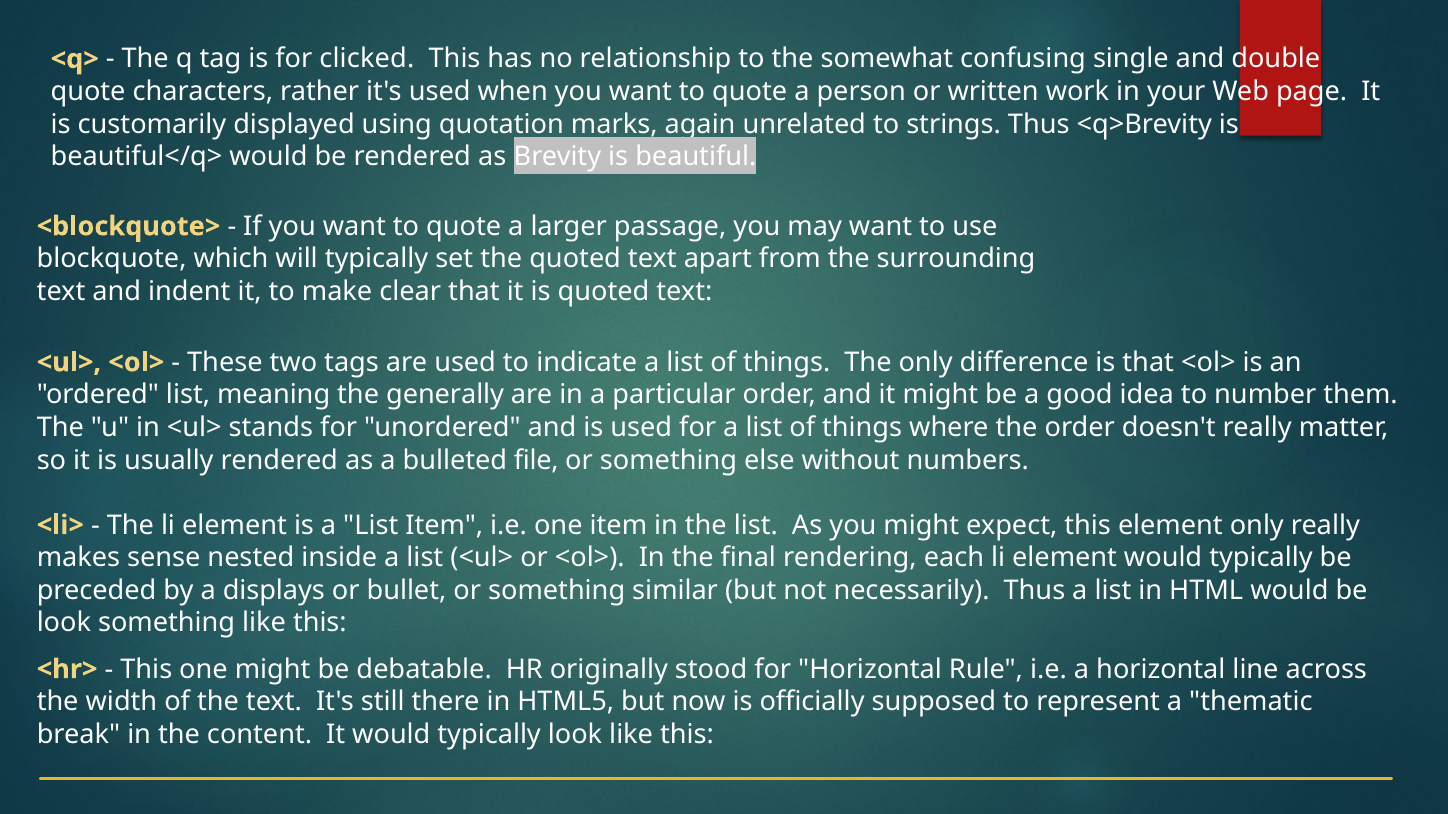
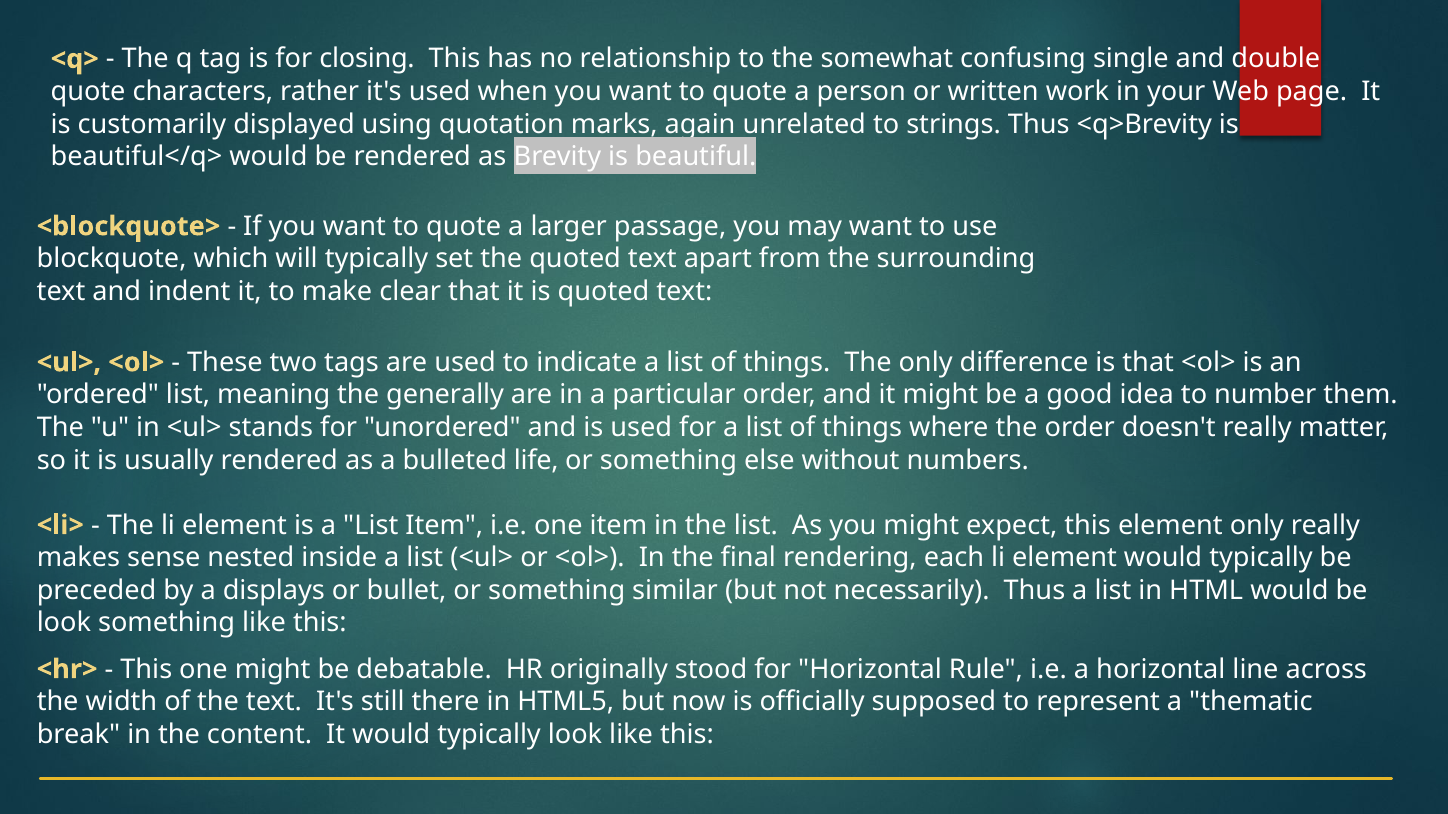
clicked: clicked -> closing
file: file -> life
